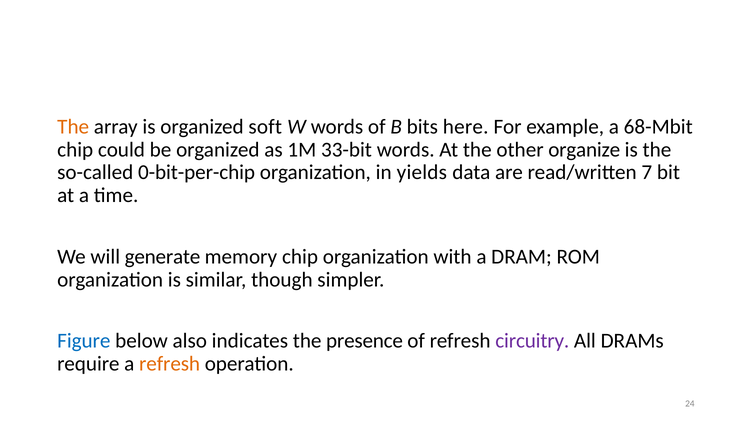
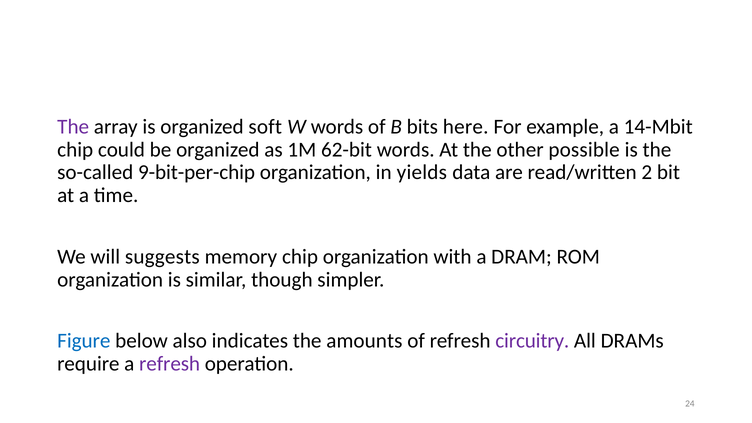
The at (73, 127) colour: orange -> purple
68-Mbit: 68-Mbit -> 14-Mbit
33-bit: 33-bit -> 62-bit
organize: organize -> possible
0-bit-per-chip: 0-bit-per-chip -> 9-bit-per-chip
7: 7 -> 2
generate: generate -> suggests
presence: presence -> amounts
refresh at (170, 364) colour: orange -> purple
